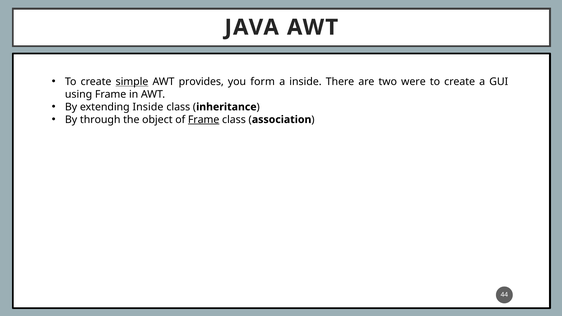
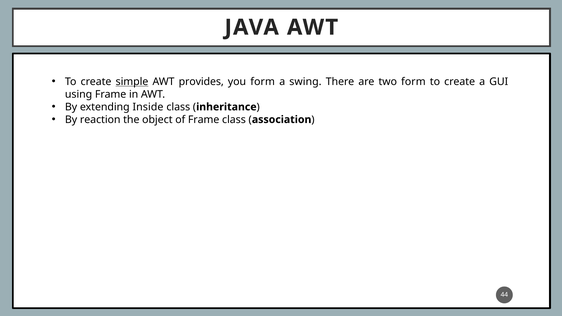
a inside: inside -> swing
two were: were -> form
through: through -> reaction
Frame at (204, 120) underline: present -> none
